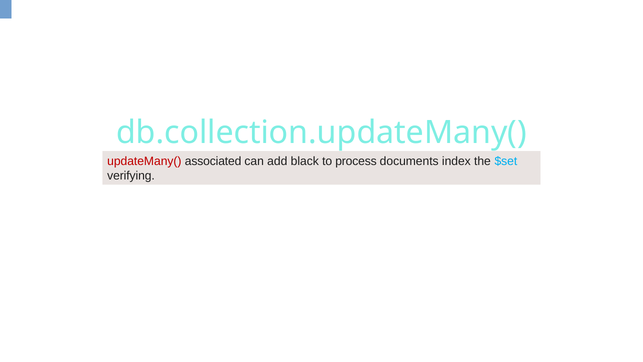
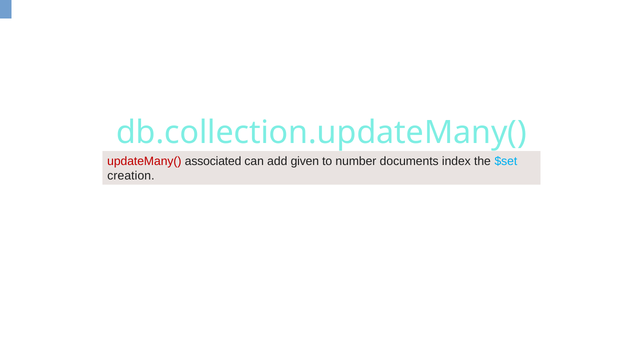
black: black -> given
process: process -> number
verifying: verifying -> creation
